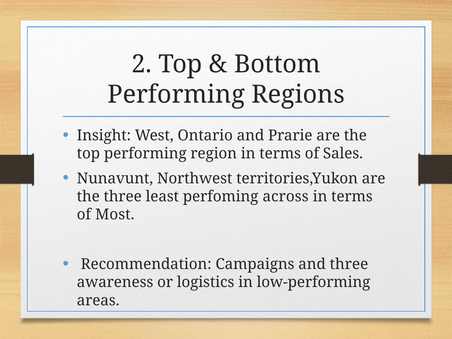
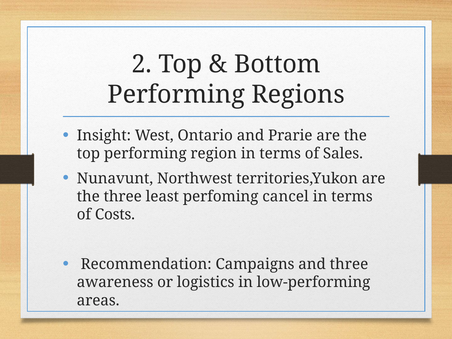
across: across -> cancel
Most: Most -> Costs
